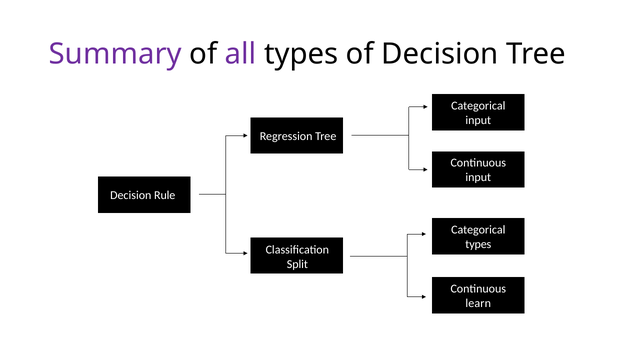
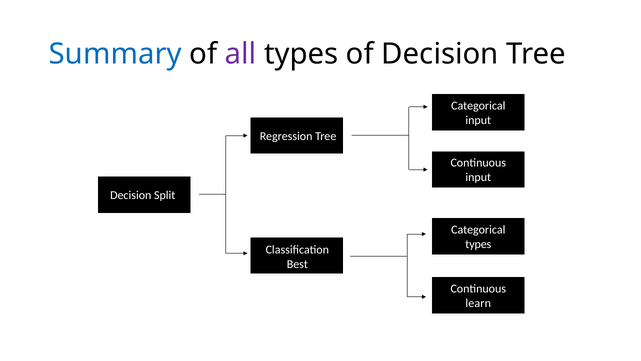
Summary colour: purple -> blue
Rule: Rule -> Split
Split: Split -> Best
